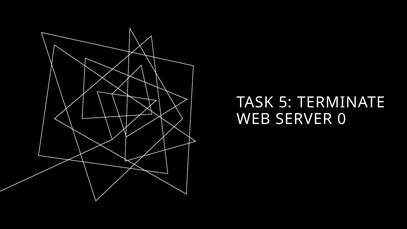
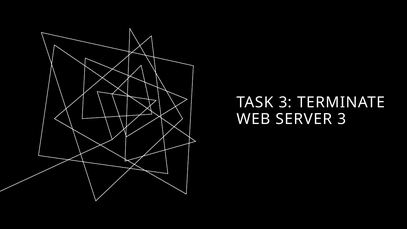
TASK 5: 5 -> 3
SERVER 0: 0 -> 3
